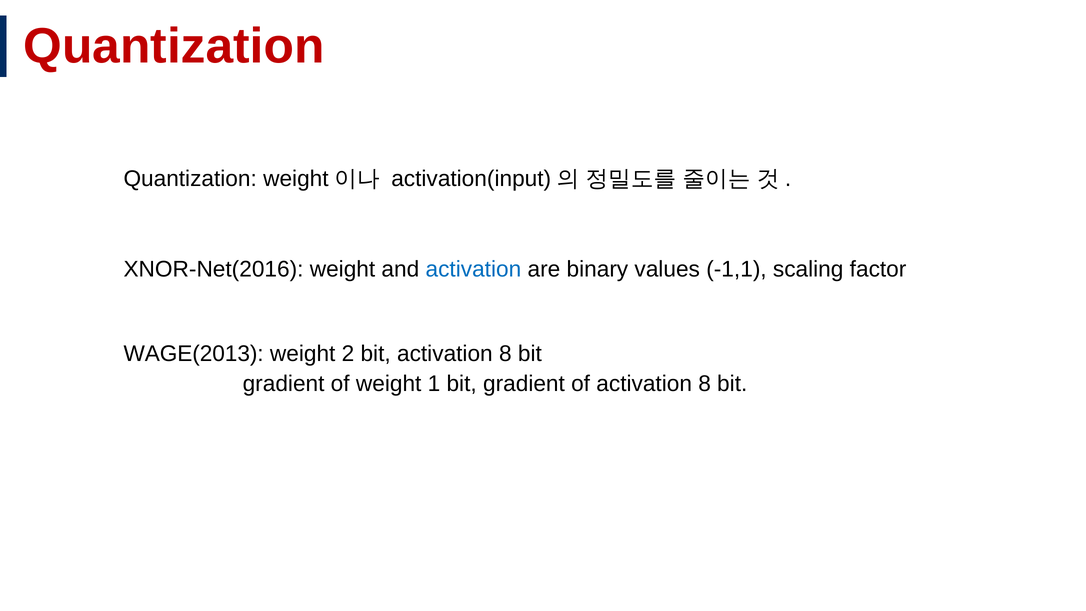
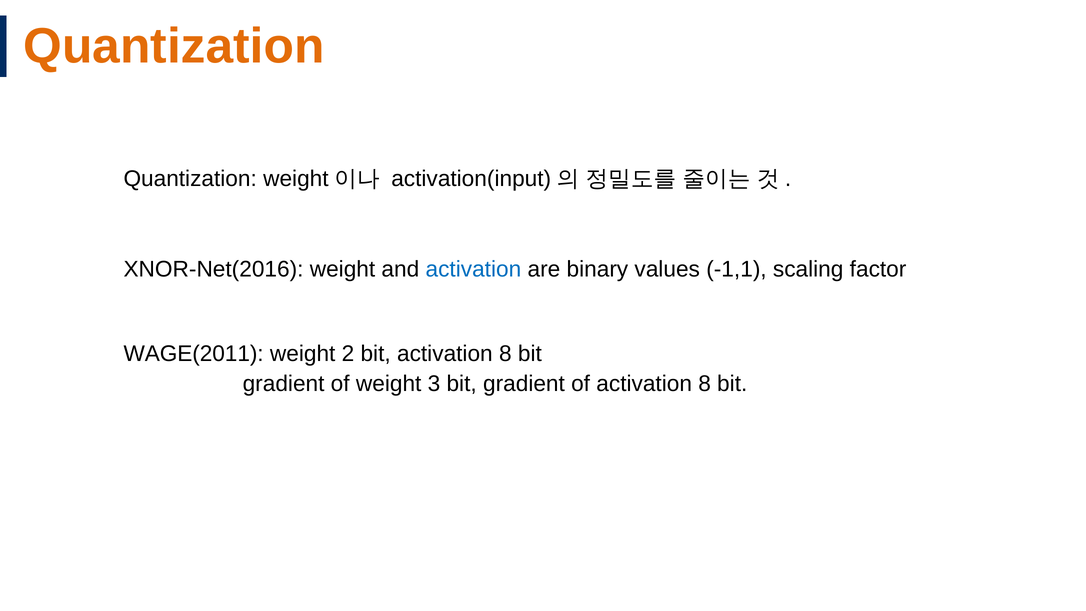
Quantization at (174, 46) colour: red -> orange
WAGE(2013: WAGE(2013 -> WAGE(2011
1: 1 -> 3
